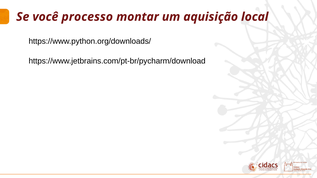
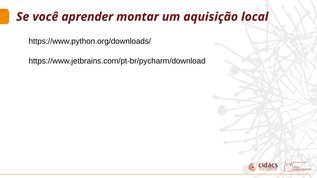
processo: processo -> aprender
